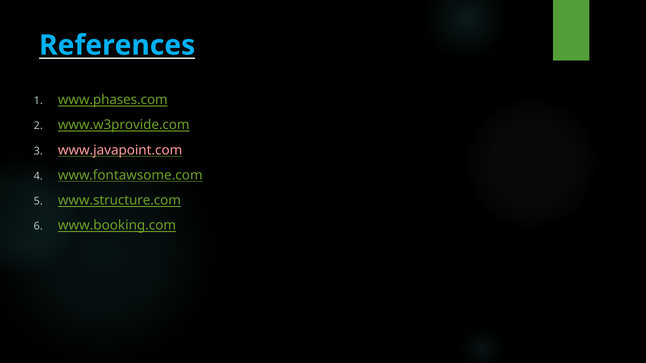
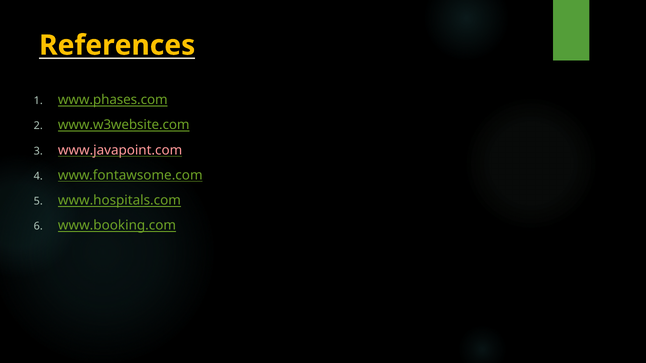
References colour: light blue -> yellow
www.w3provide.com: www.w3provide.com -> www.w3website.com
www.structure.com: www.structure.com -> www.hospitals.com
